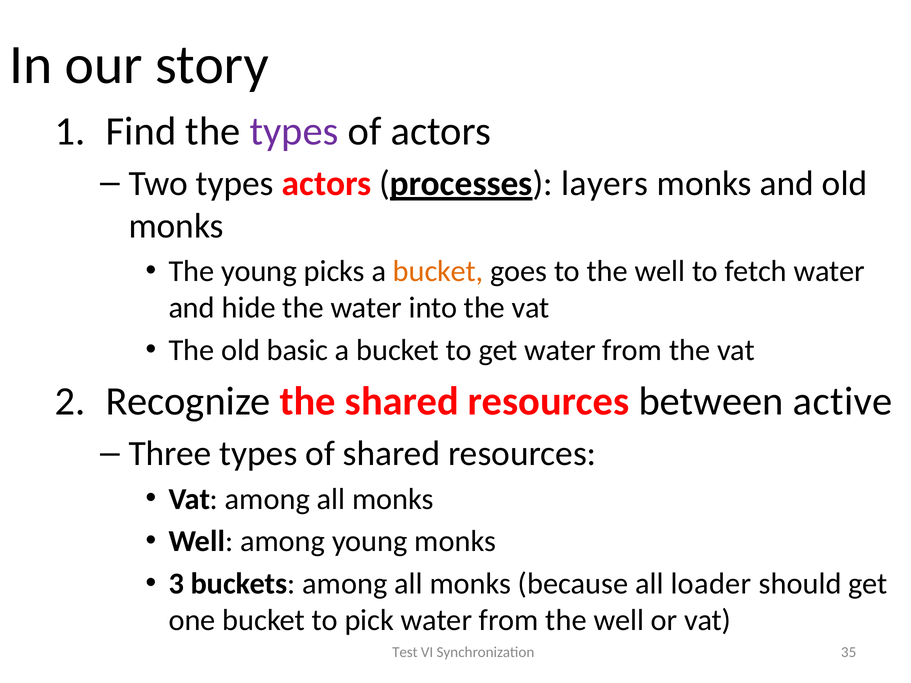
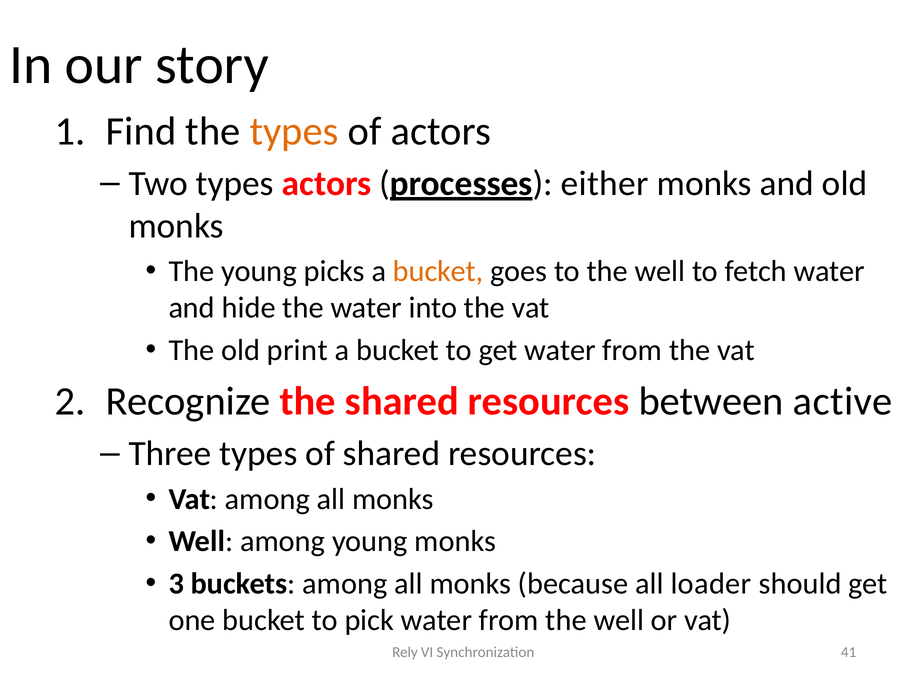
types at (294, 131) colour: purple -> orange
layers: layers -> either
basic: basic -> print
Test: Test -> Rely
35: 35 -> 41
